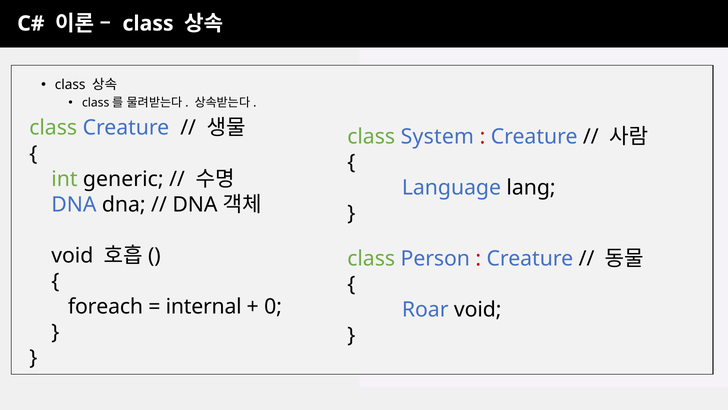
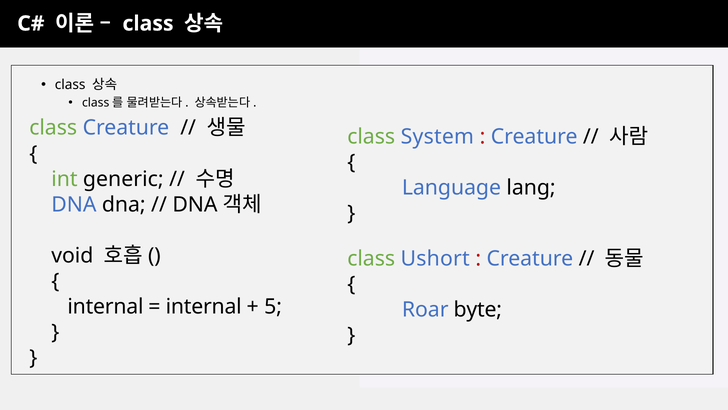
Person: Person -> Ushort
foreach at (105, 306): foreach -> internal
0: 0 -> 5
Roar void: void -> byte
